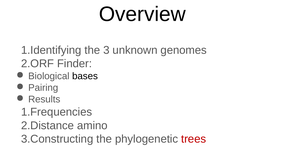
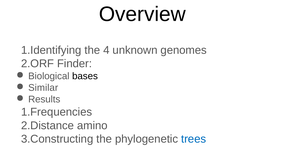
3: 3 -> 4
Pairing: Pairing -> Similar
trees colour: red -> blue
